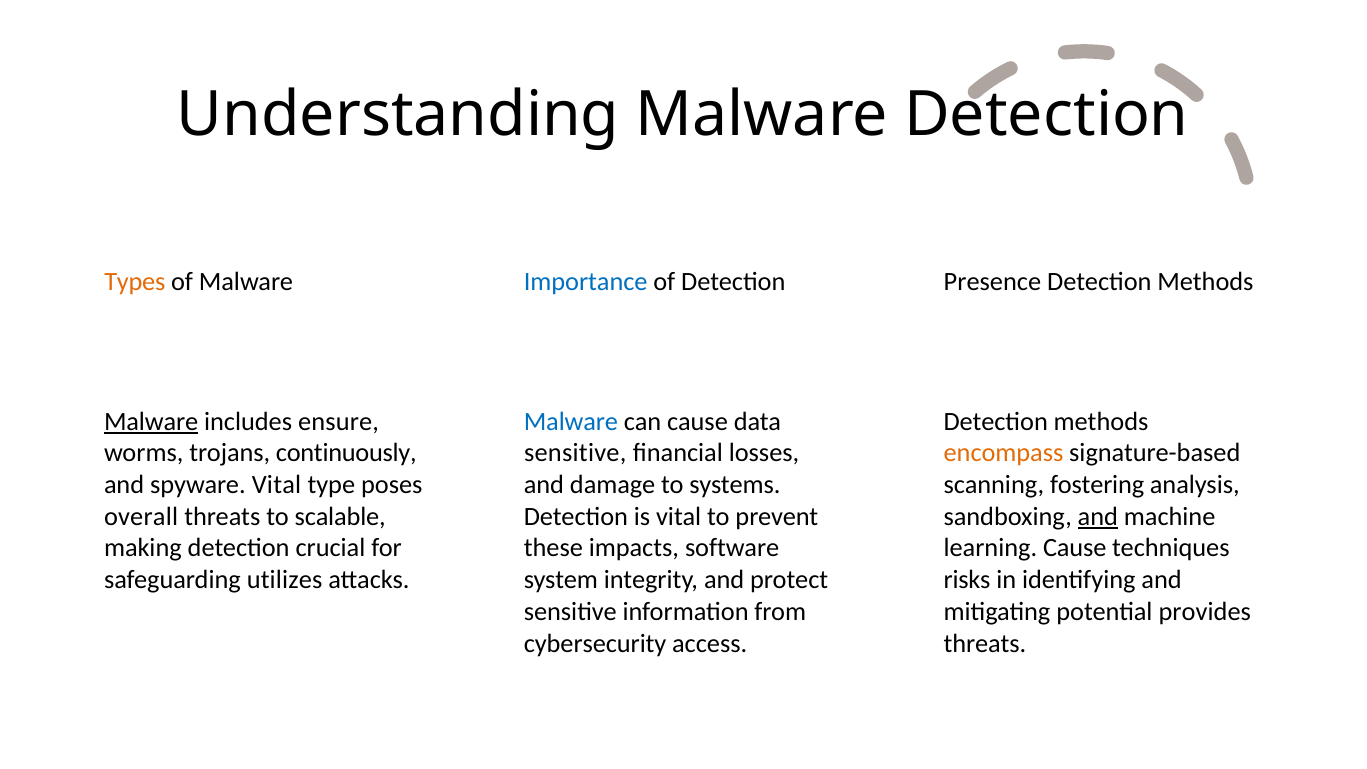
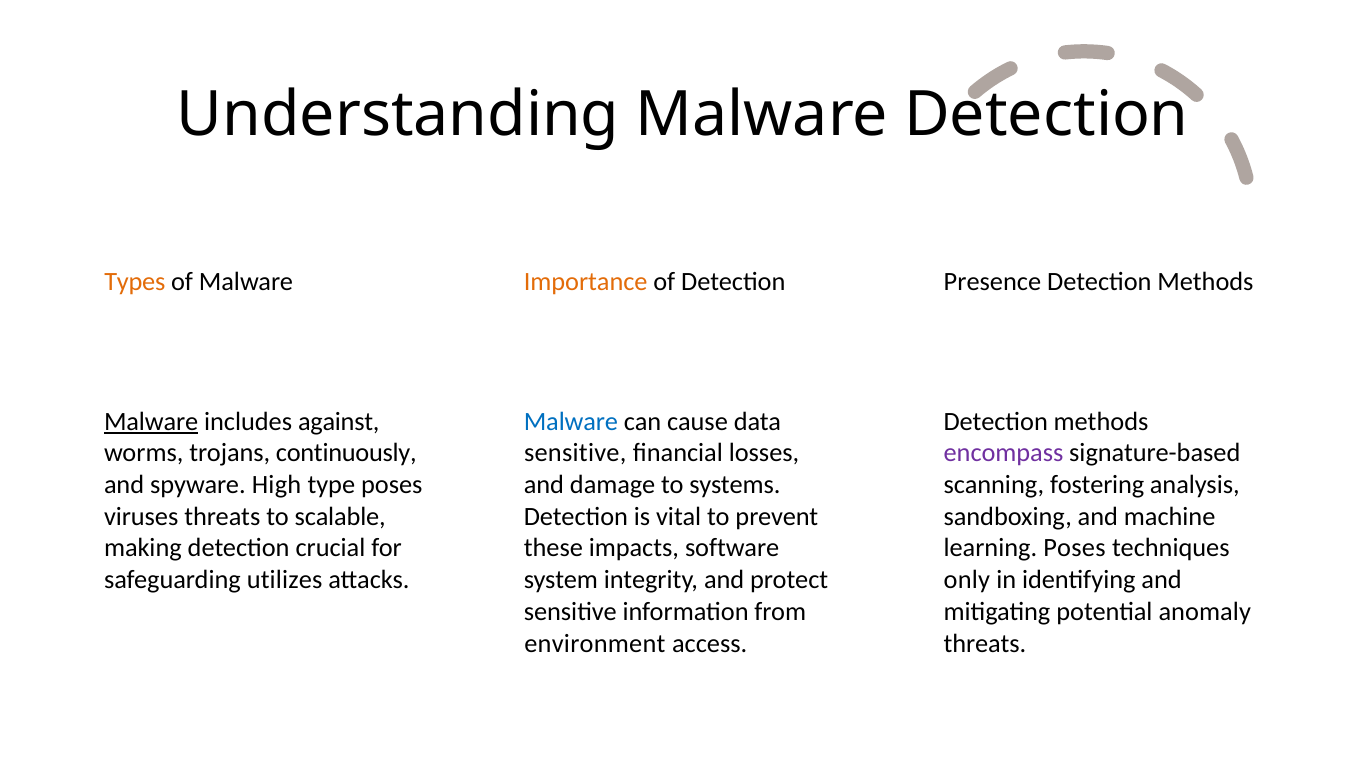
Importance colour: blue -> orange
ensure: ensure -> against
encompass colour: orange -> purple
spyware Vital: Vital -> High
overall: overall -> viruses
and at (1098, 517) underline: present -> none
learning Cause: Cause -> Poses
risks: risks -> only
provides: provides -> anomaly
cybersecurity: cybersecurity -> environment
